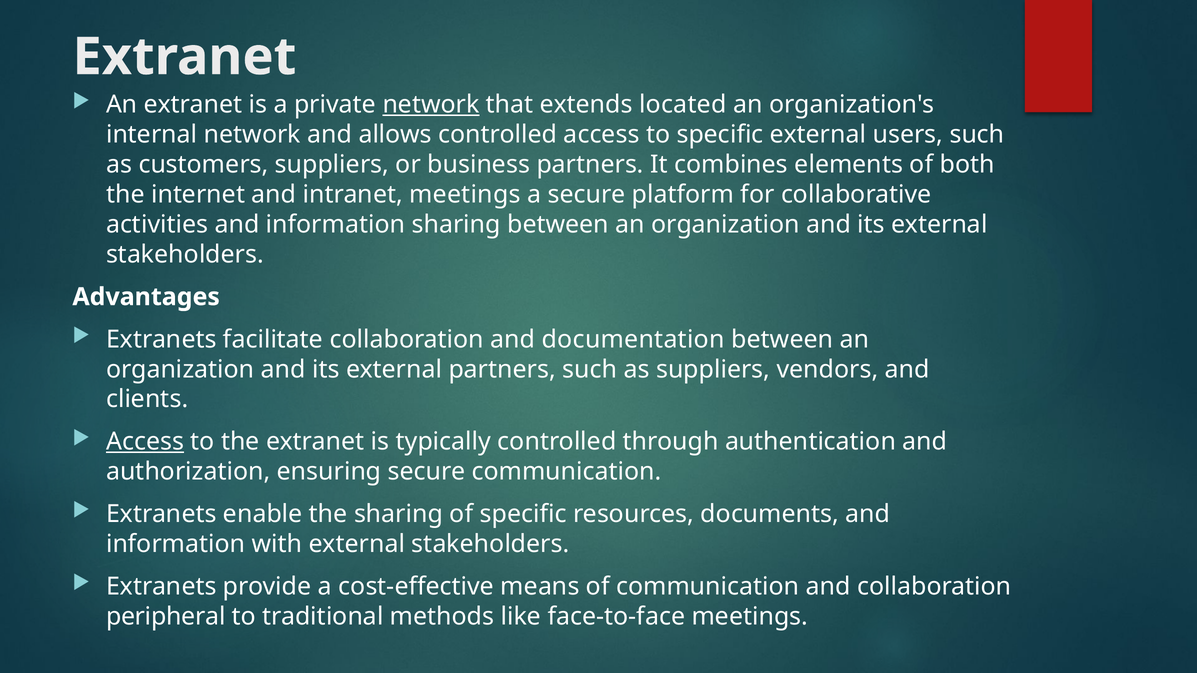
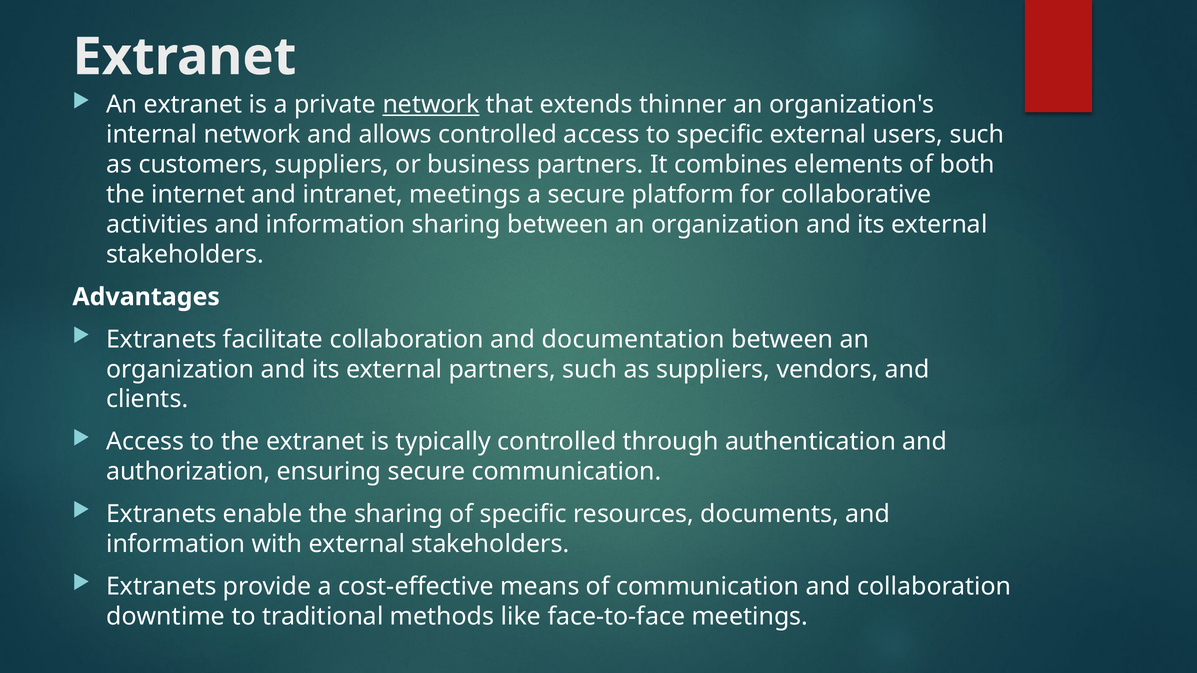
located: located -> thinner
Access at (145, 442) underline: present -> none
peripheral: peripheral -> downtime
